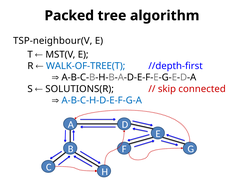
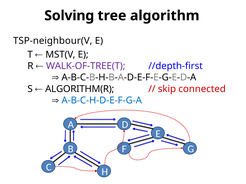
Packed: Packed -> Solving
WALK-OF-TREE(T colour: blue -> purple
SOLUTIONS(R: SOLUTIONS(R -> ALGORITHM(R
